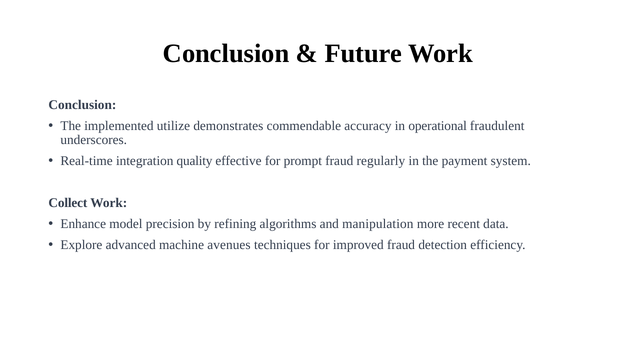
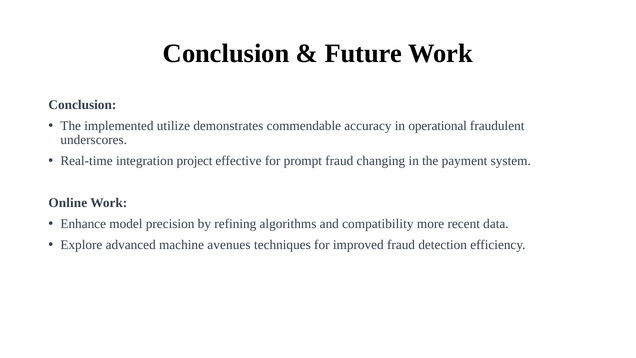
quality: quality -> project
regularly: regularly -> changing
Collect: Collect -> Online
manipulation: manipulation -> compatibility
